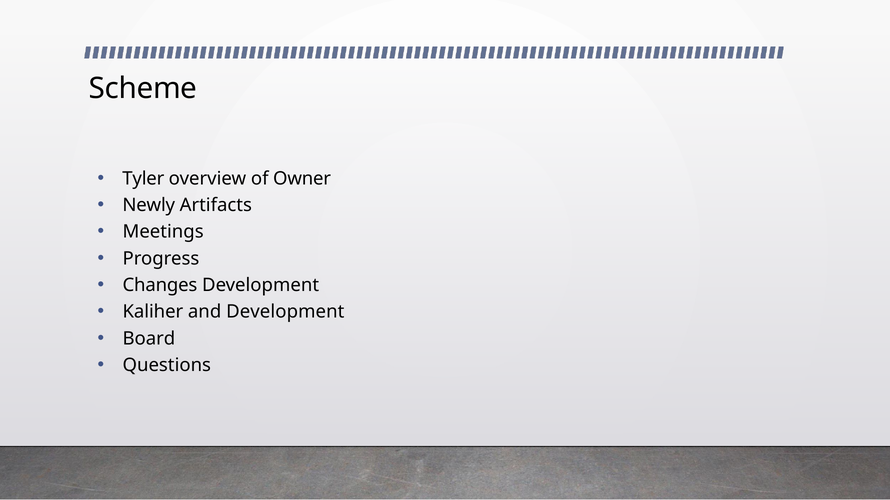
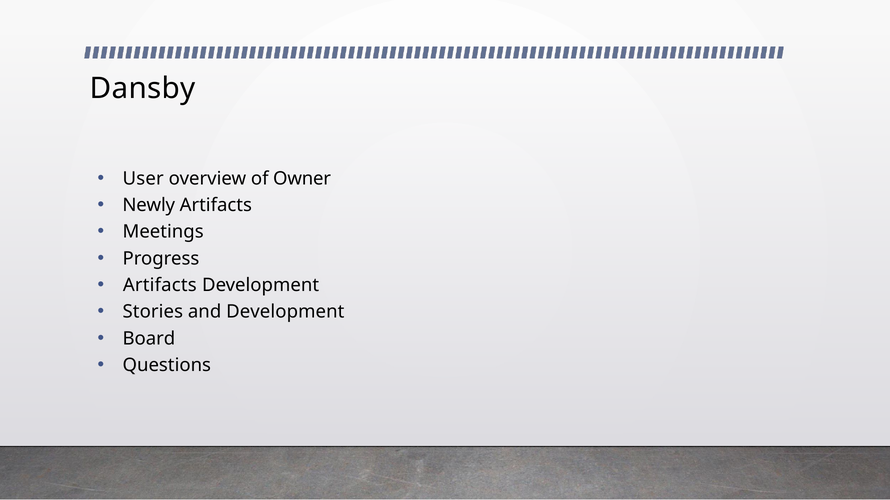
Scheme: Scheme -> Dansby
Tyler: Tyler -> User
Changes at (160, 286): Changes -> Artifacts
Kaliher: Kaliher -> Stories
